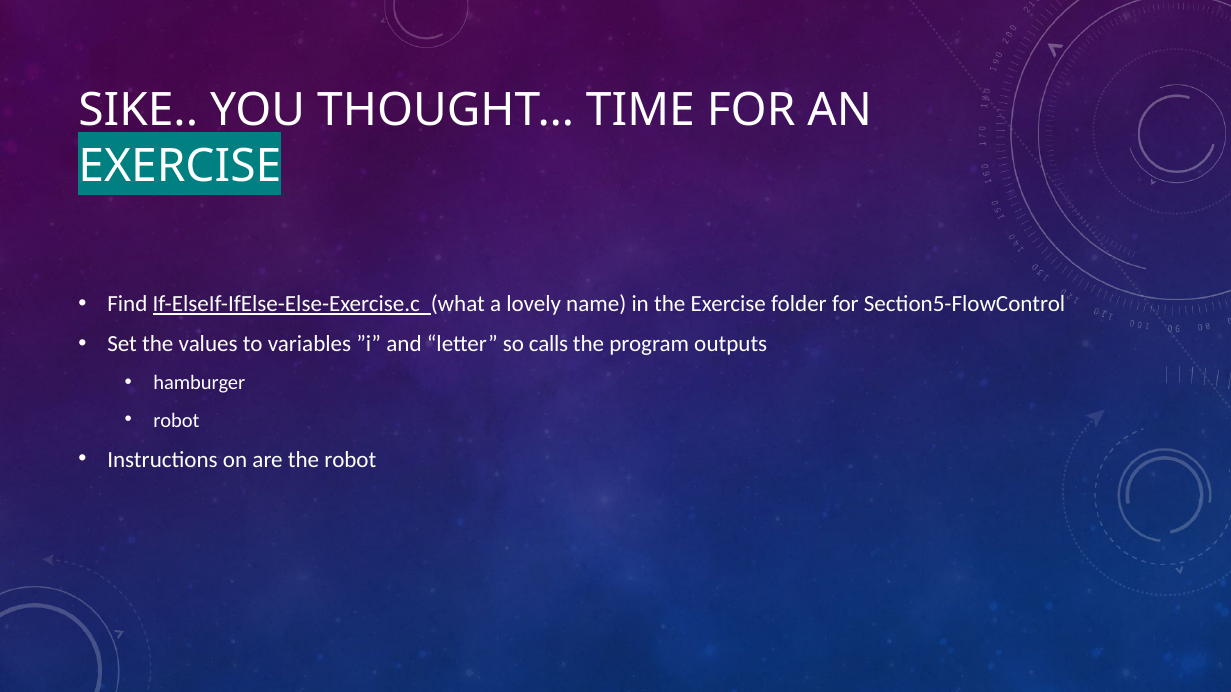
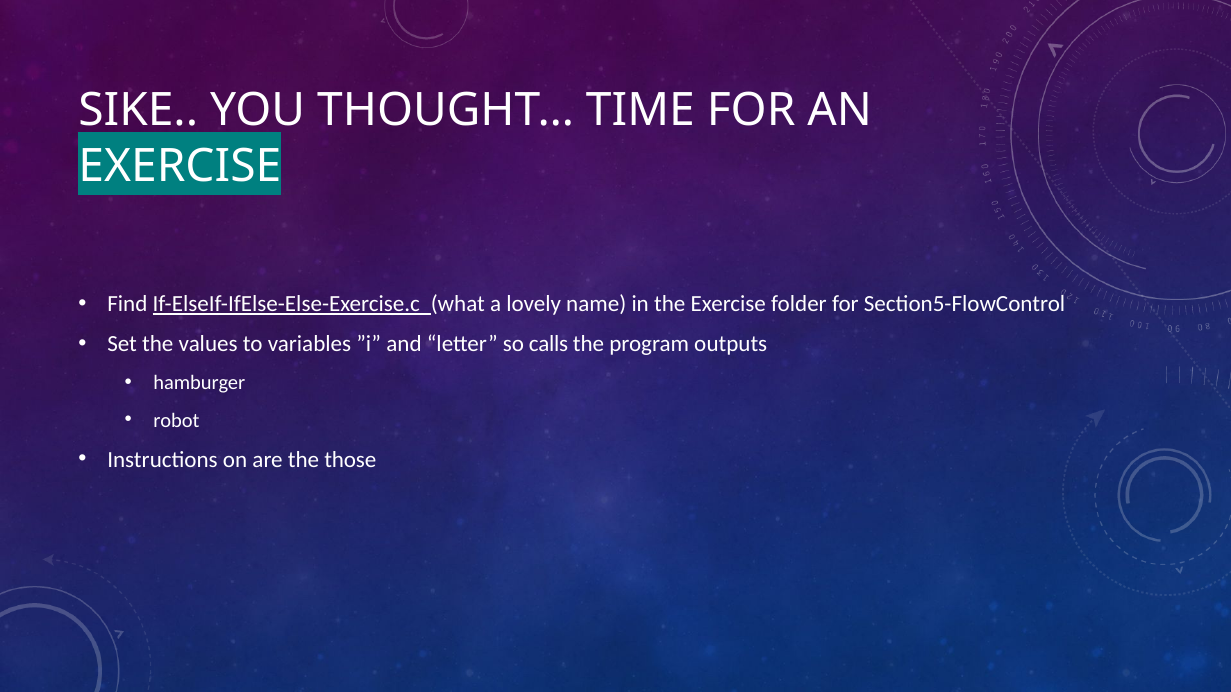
the robot: robot -> those
